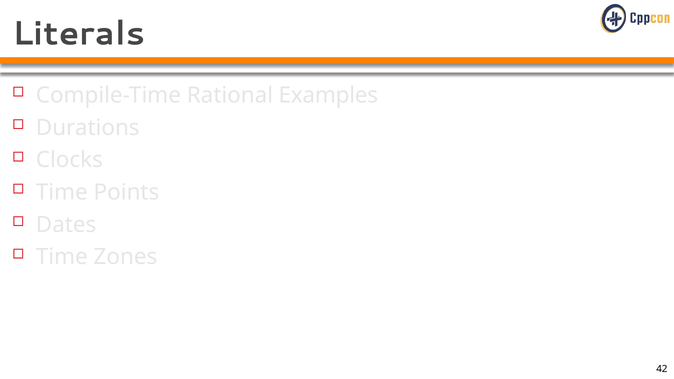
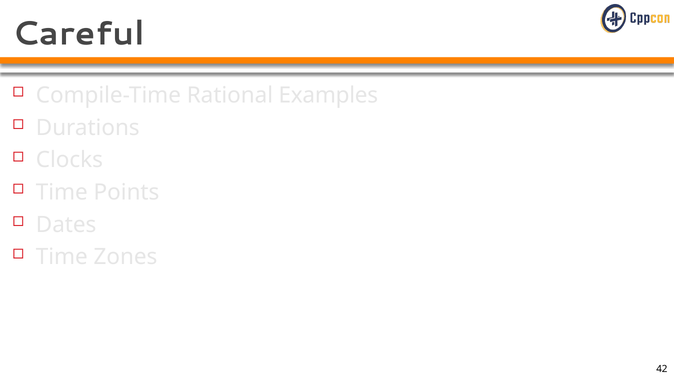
Literals: Literals -> Careful
